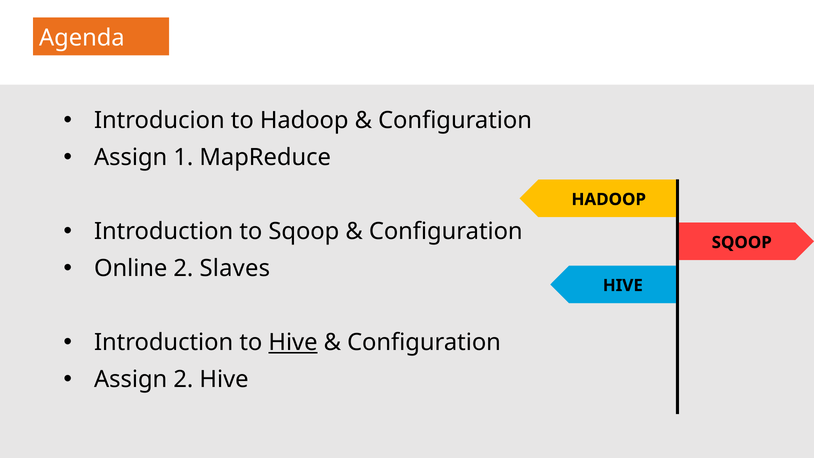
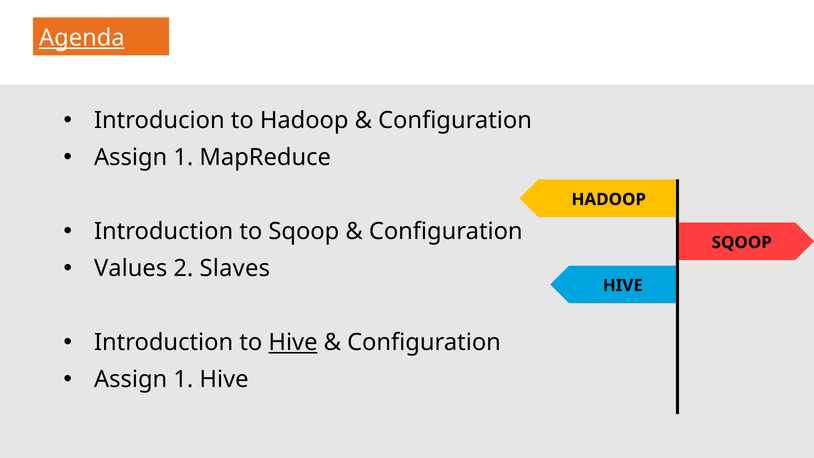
Agenda underline: none -> present
Online: Online -> Values
2 at (183, 379): 2 -> 1
